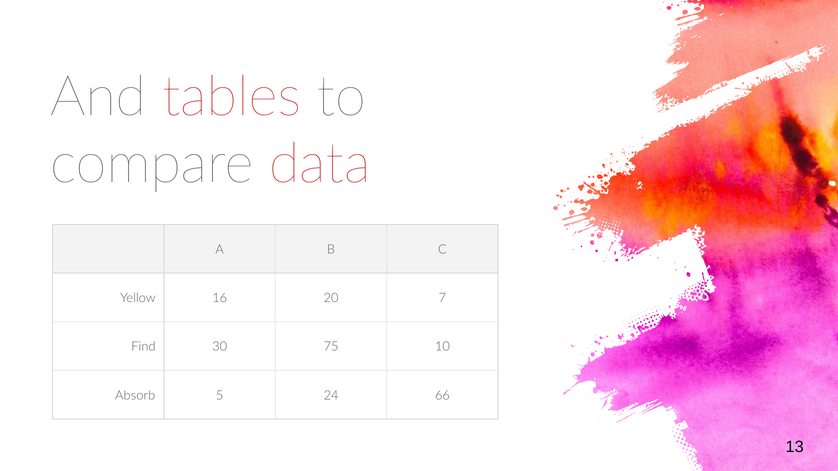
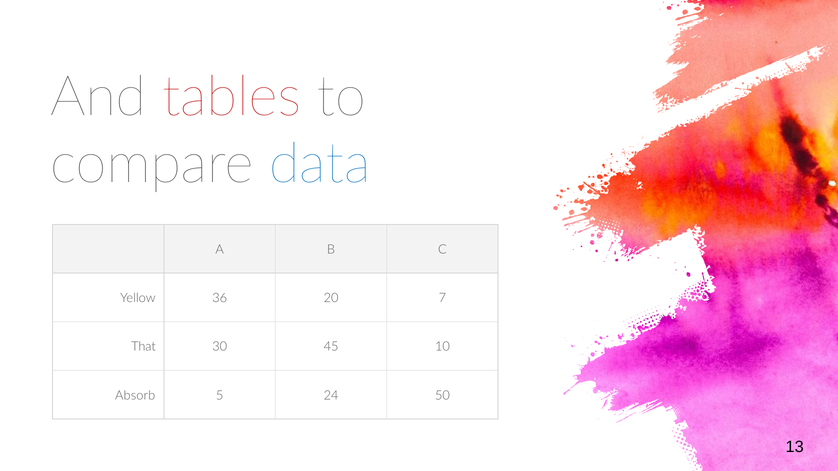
data colour: red -> blue
16: 16 -> 36
Find: Find -> That
75: 75 -> 45
66: 66 -> 50
